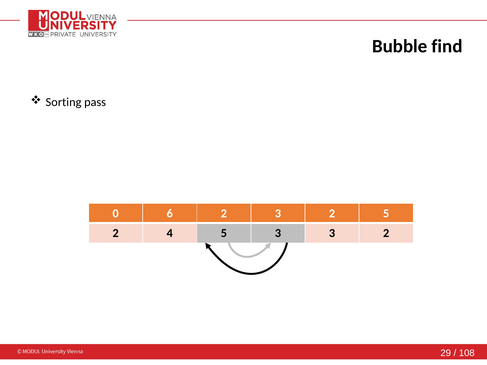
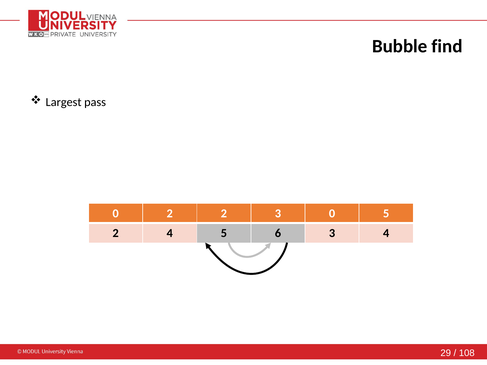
Sorting: Sorting -> Largest
0 6: 6 -> 2
2 3 2: 2 -> 0
5 3: 3 -> 6
2 at (386, 233): 2 -> 4
